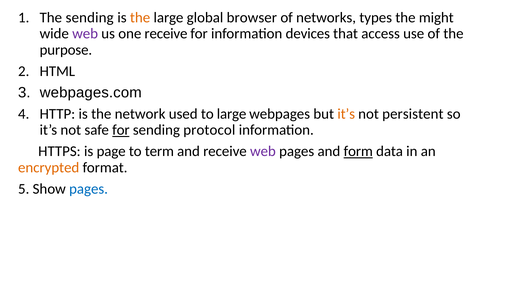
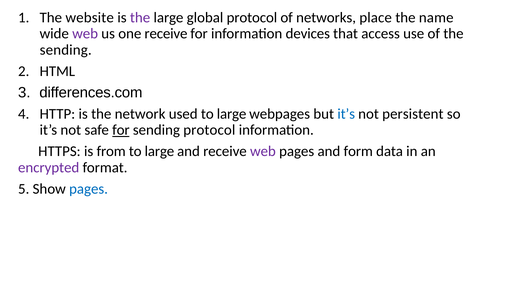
The sending: sending -> website
the at (140, 18) colour: orange -> purple
global browser: browser -> protocol
types: types -> place
might: might -> name
purpose at (66, 50): purpose -> sending
webpages.com: webpages.com -> differences.com
it’s at (346, 114) colour: orange -> blue
page: page -> from
term at (159, 152): term -> large
form underline: present -> none
encrypted colour: orange -> purple
